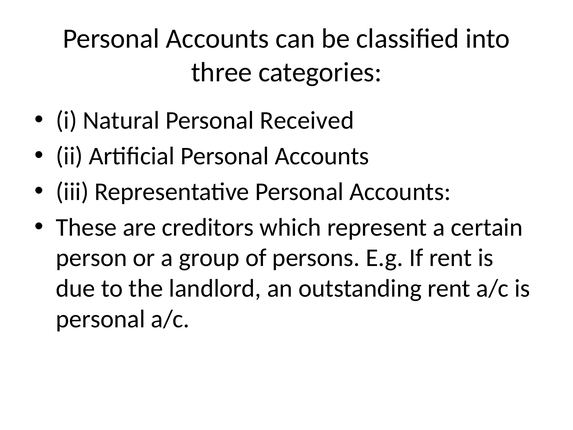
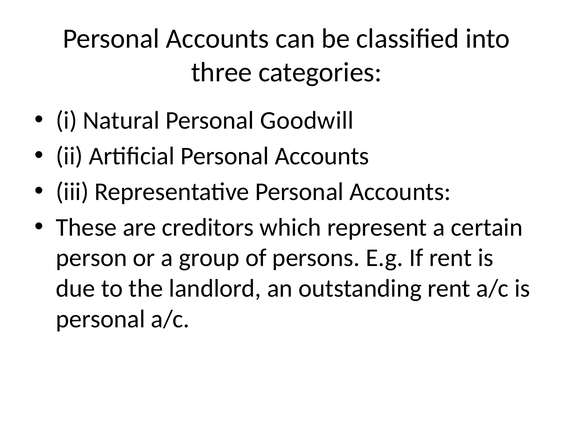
Received: Received -> Goodwill
